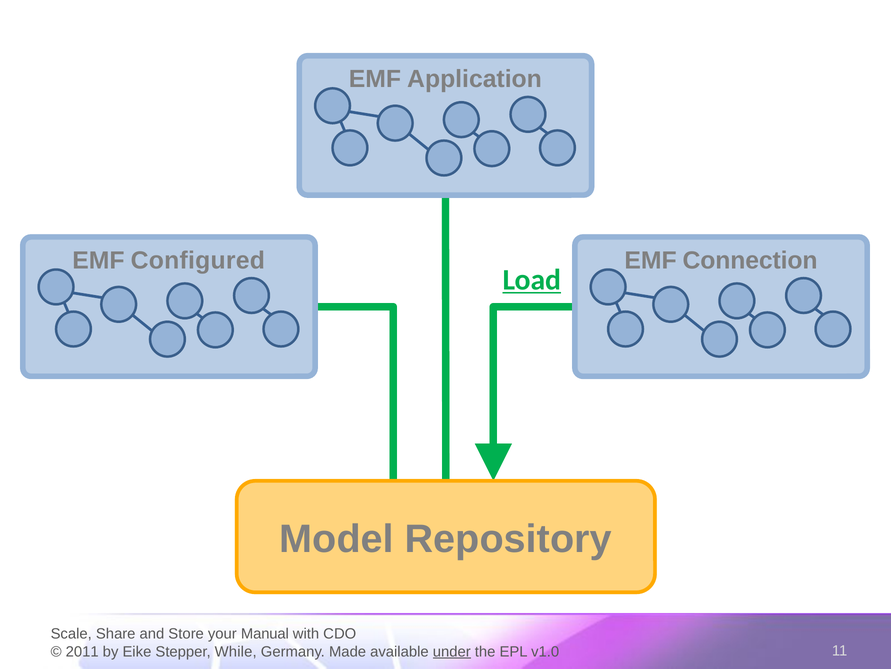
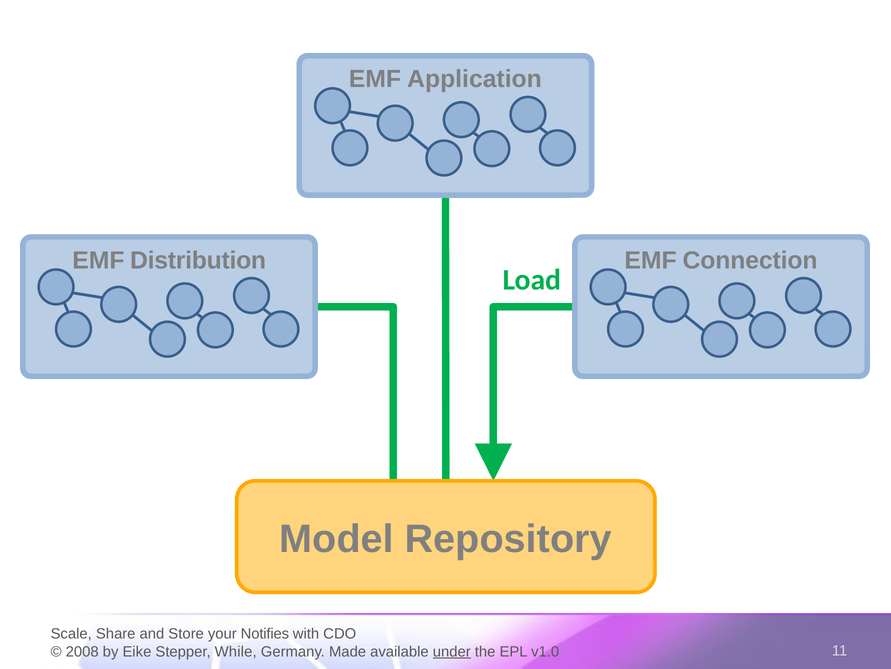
Configured: Configured -> Distribution
Load underline: present -> none
Manual: Manual -> Notifies
2011: 2011 -> 2008
